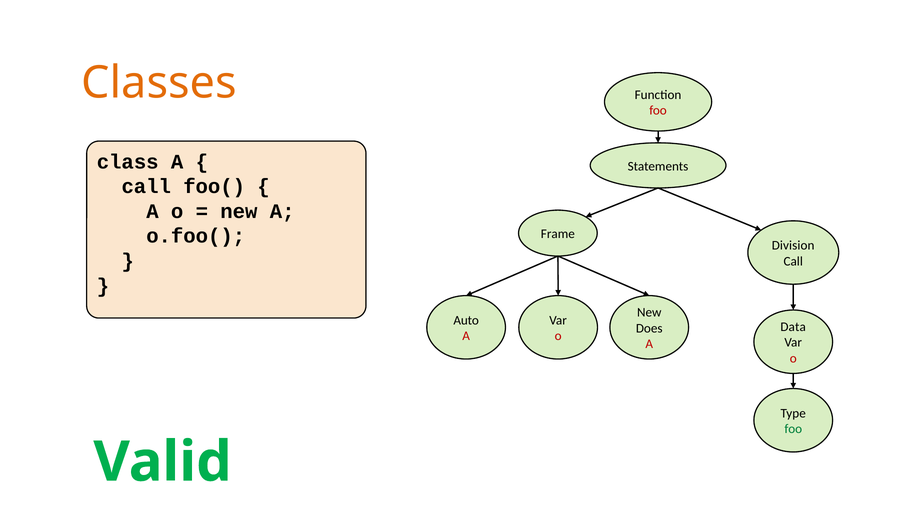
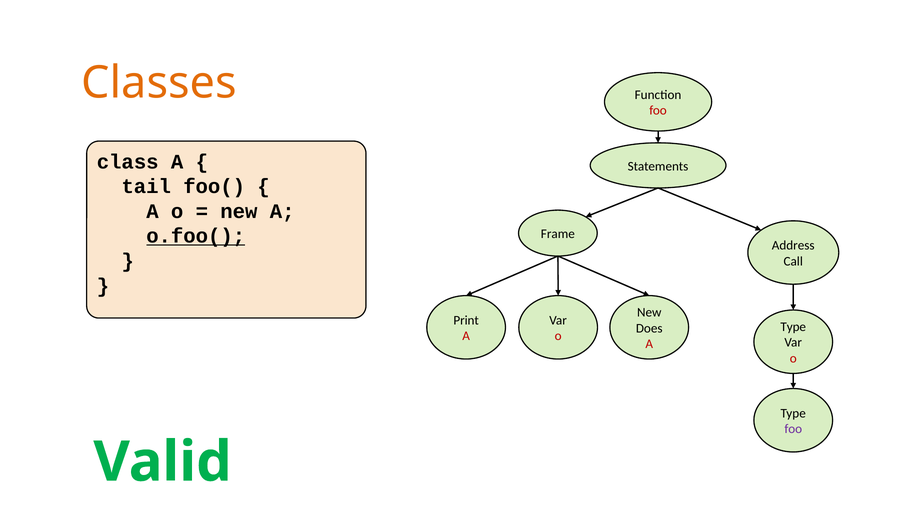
call at (146, 187): call -> tail
o.foo( underline: none -> present
Division: Division -> Address
Auto: Auto -> Print
Data at (793, 327): Data -> Type
foo at (793, 429) colour: green -> purple
